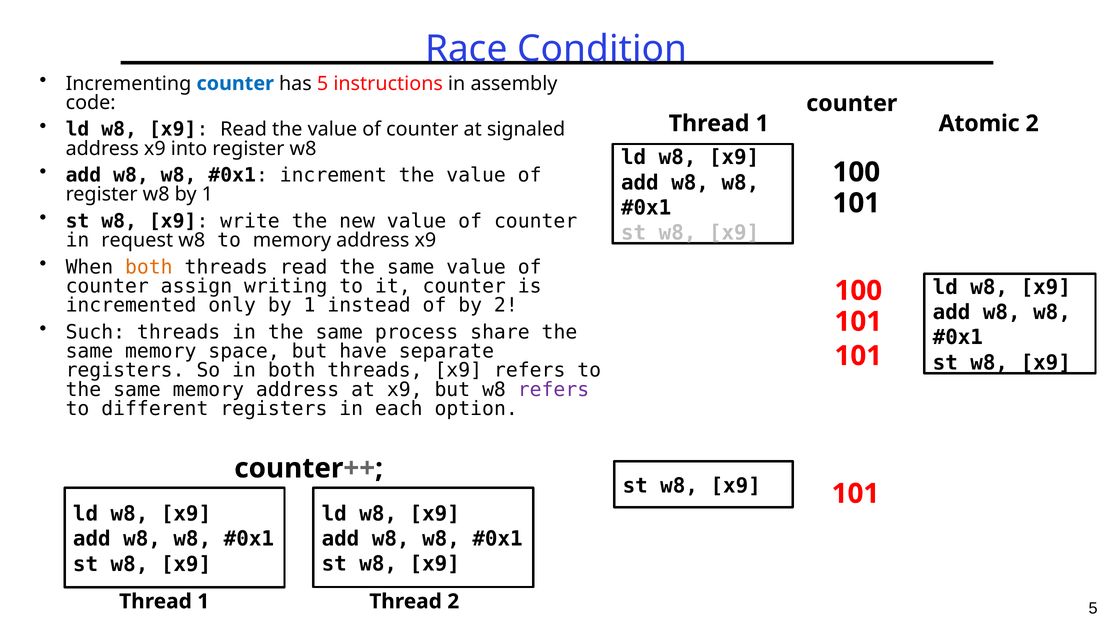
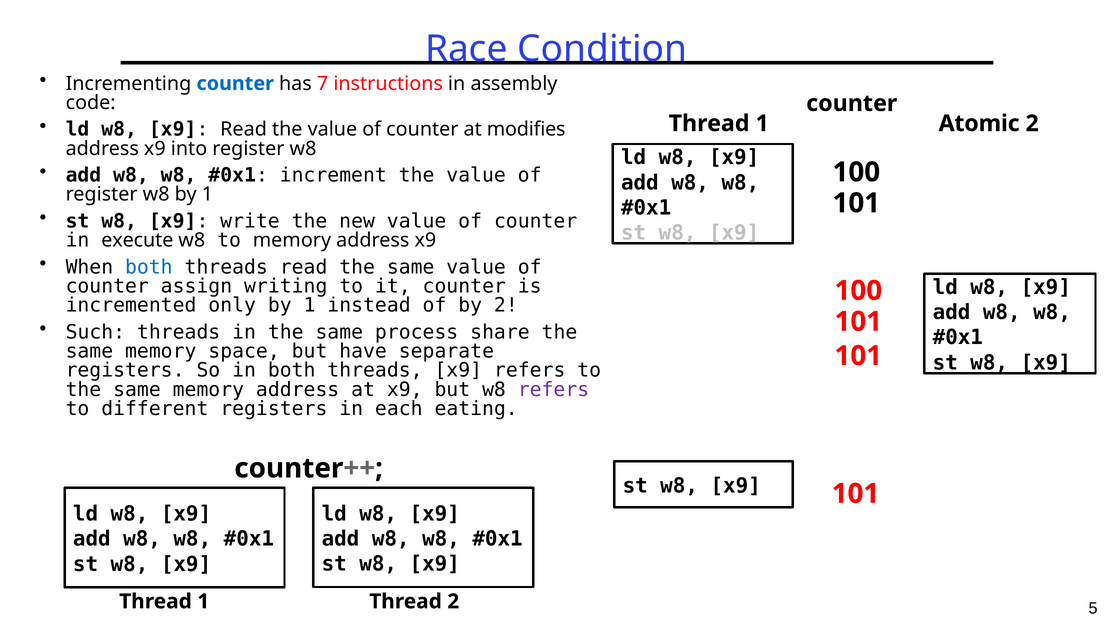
has 5: 5 -> 7
signaled: signaled -> modifies
request: request -> execute
both at (149, 267) colour: orange -> blue
option: option -> eating
